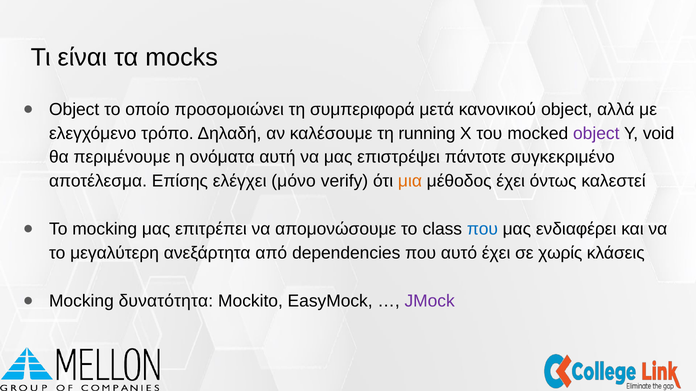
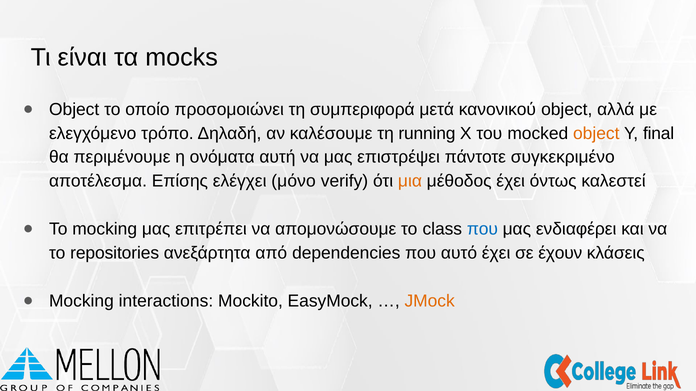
object at (596, 133) colour: purple -> orange
void: void -> final
μεγαλύτερη: μεγαλύτερη -> repositories
χωρίς: χωρίς -> έχουν
δυνατότητα: δυνατότητα -> interactions
JMock colour: purple -> orange
